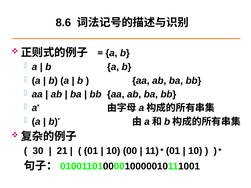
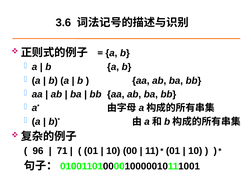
8.6: 8.6 -> 3.6
30: 30 -> 96
21: 21 -> 71
